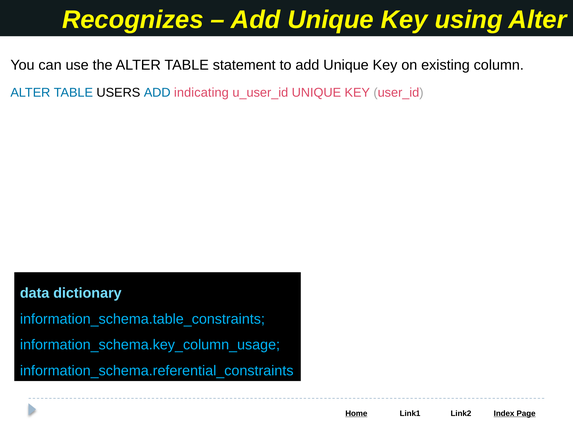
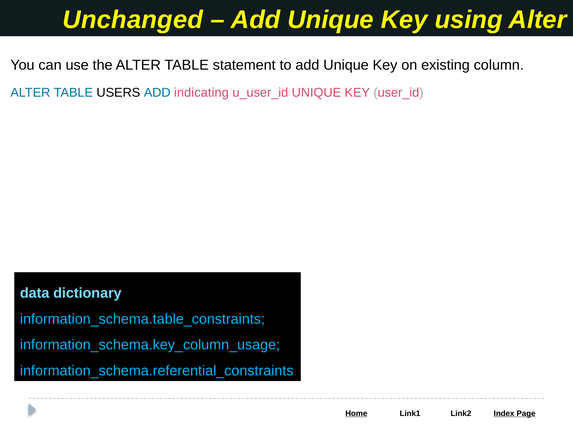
Recognizes: Recognizes -> Unchanged
